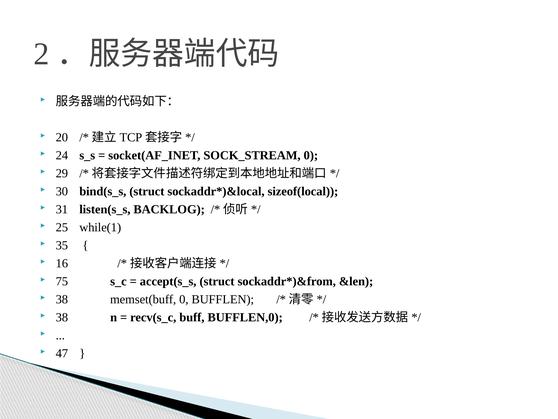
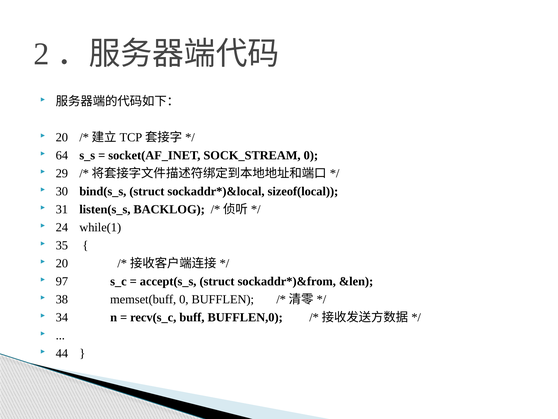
24: 24 -> 64
25: 25 -> 24
16 at (62, 263): 16 -> 20
75: 75 -> 97
38 at (62, 317): 38 -> 34
47: 47 -> 44
